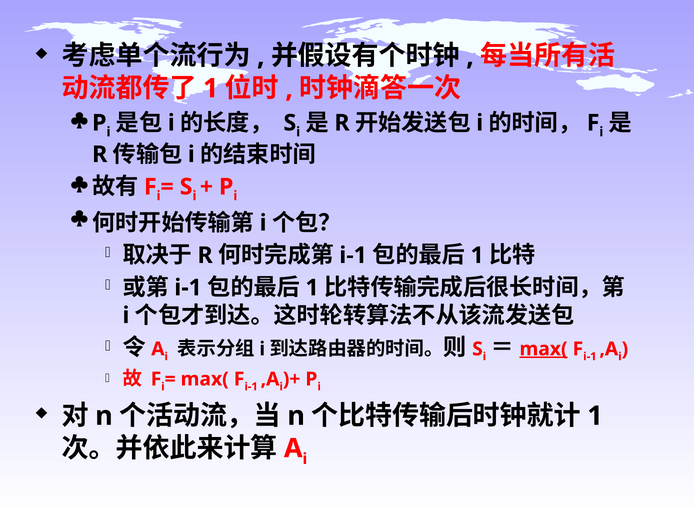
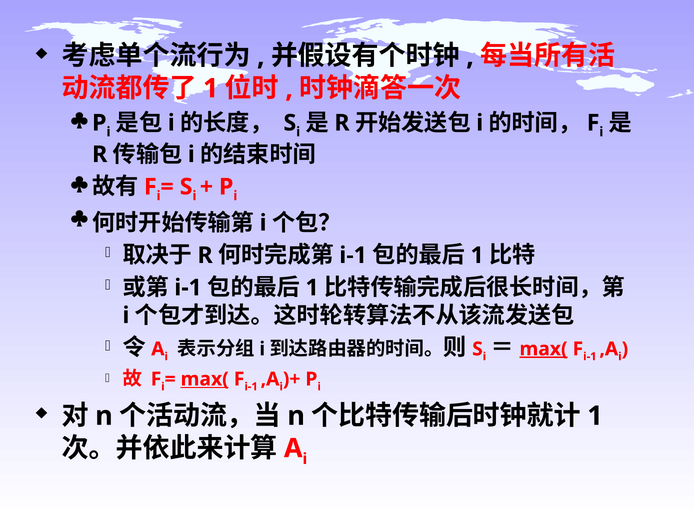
max( at (205, 379) underline: none -> present
